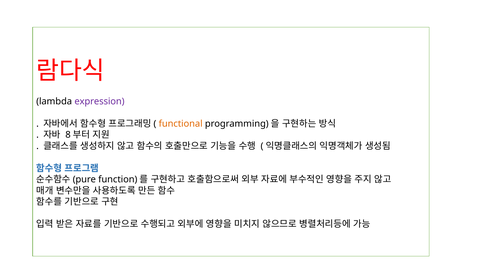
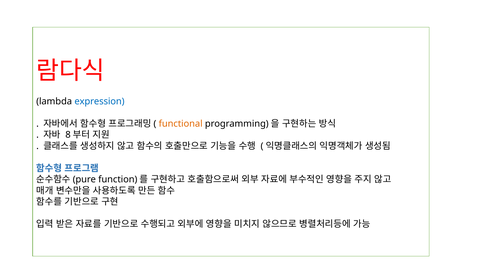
expression colour: purple -> blue
